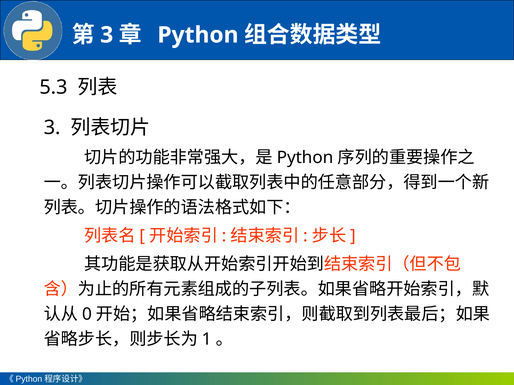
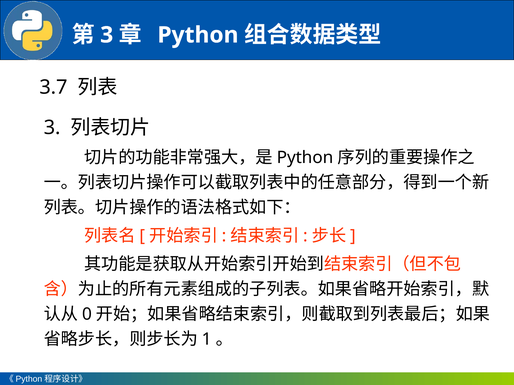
5.3: 5.3 -> 3.7
